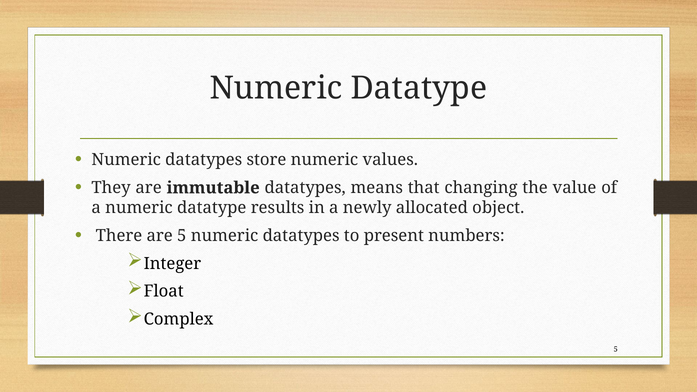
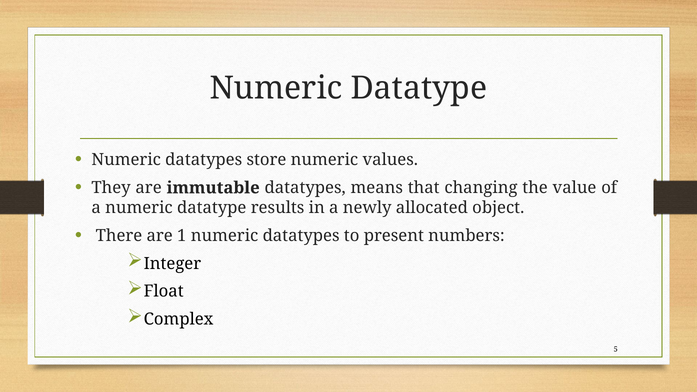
are 5: 5 -> 1
